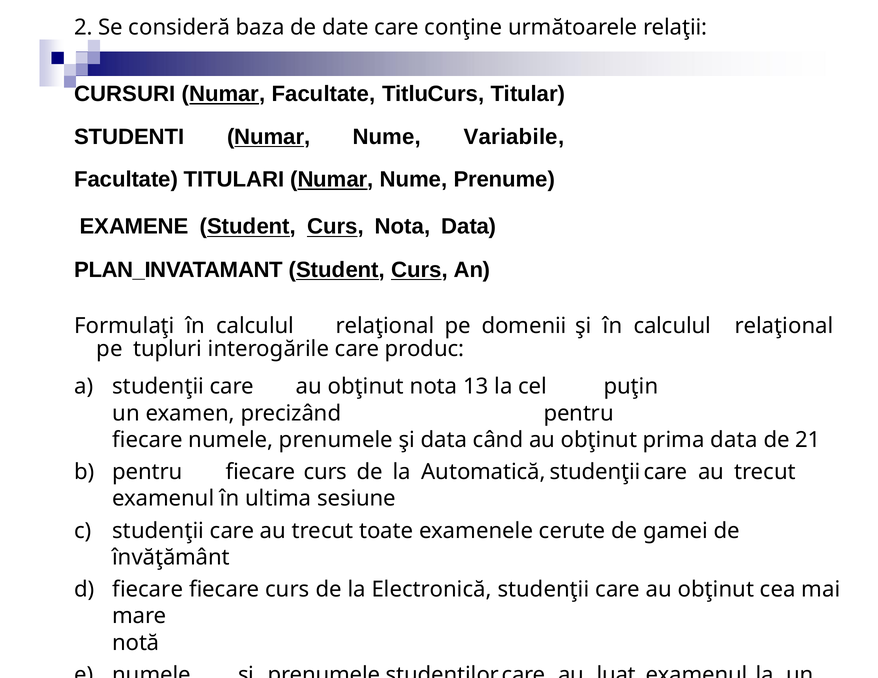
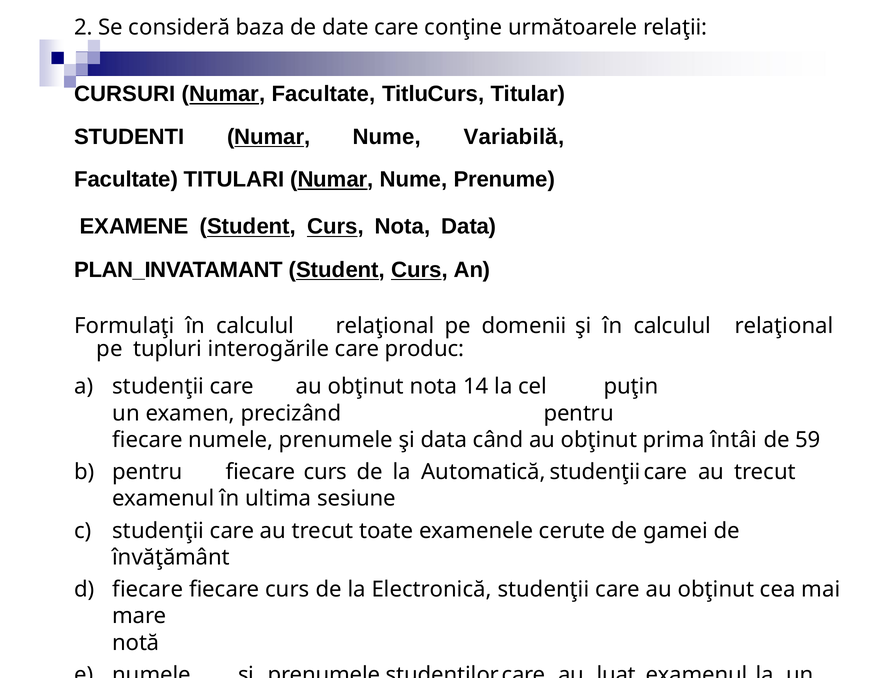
Variabile: Variabile -> Variabilă
13: 13 -> 14
prima data: data -> întâi
21: 21 -> 59
